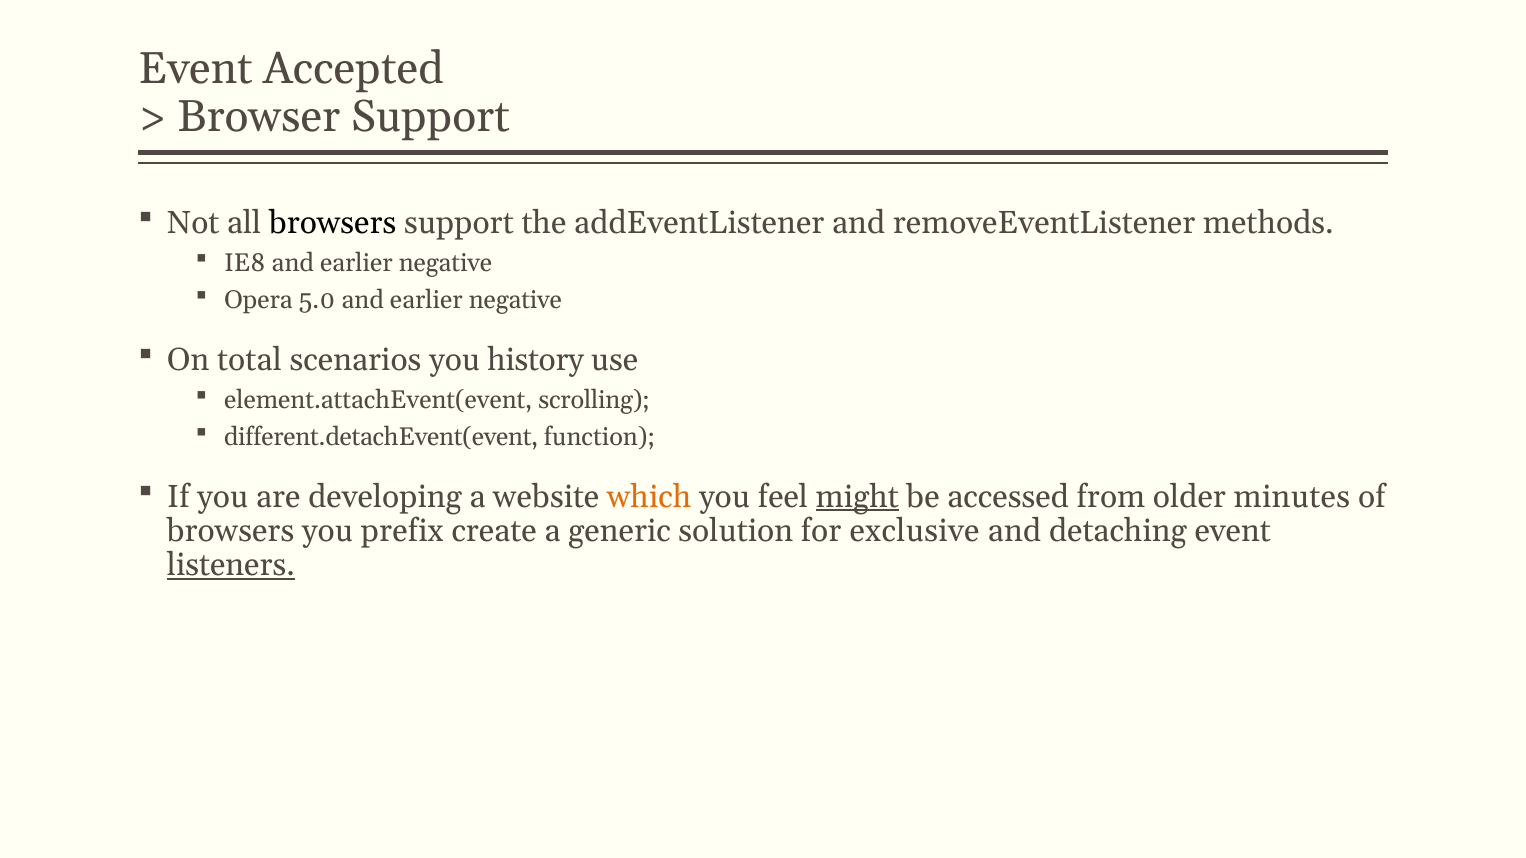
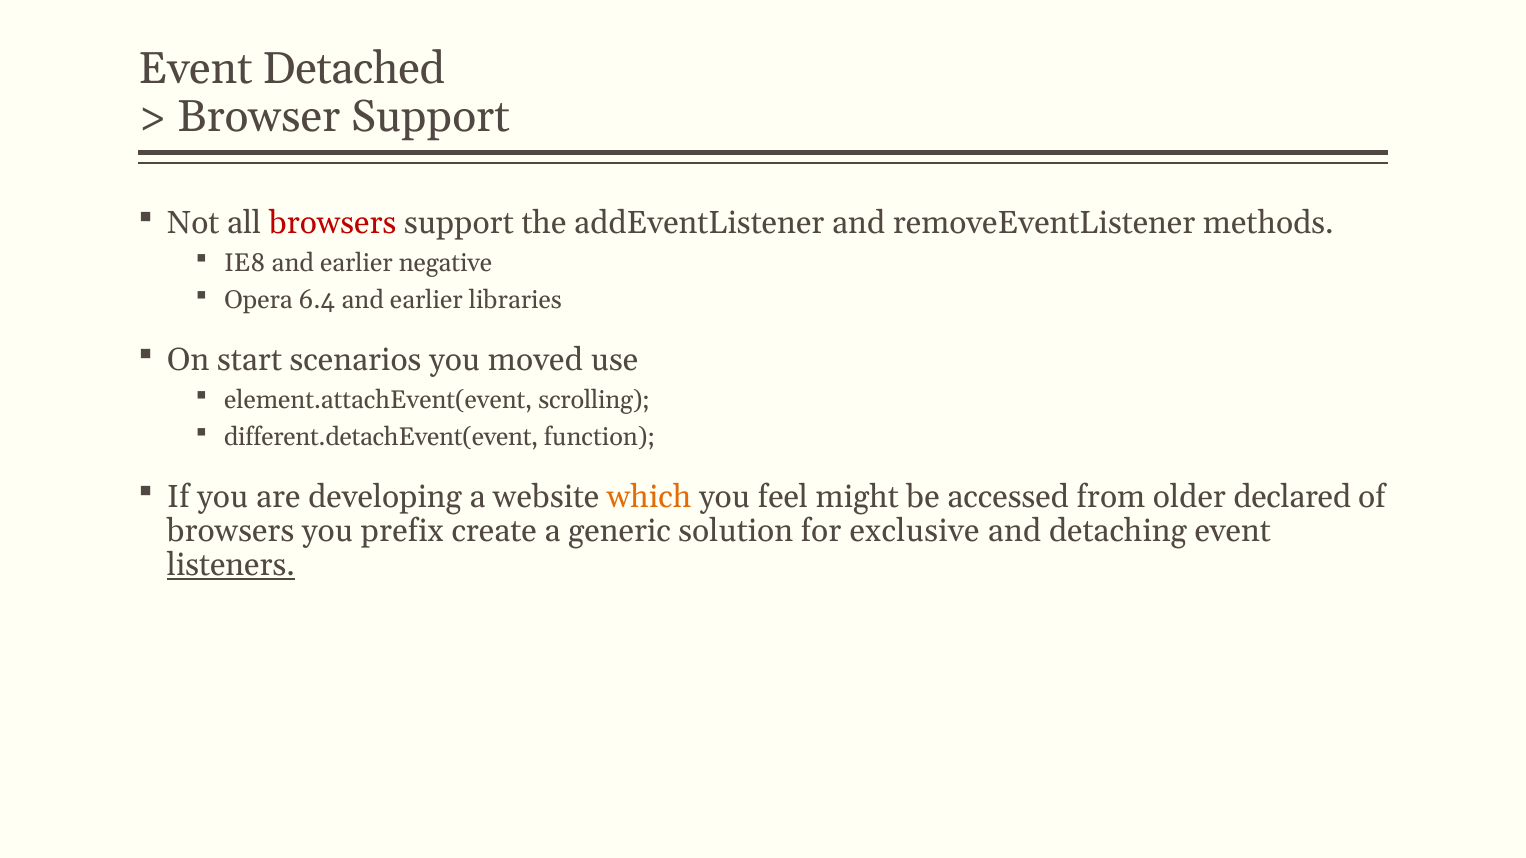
Accepted: Accepted -> Detached
browsers at (333, 223) colour: black -> red
5.0: 5.0 -> 6.4
negative at (515, 300): negative -> libraries
total: total -> start
history: history -> moved
might underline: present -> none
minutes: minutes -> declared
